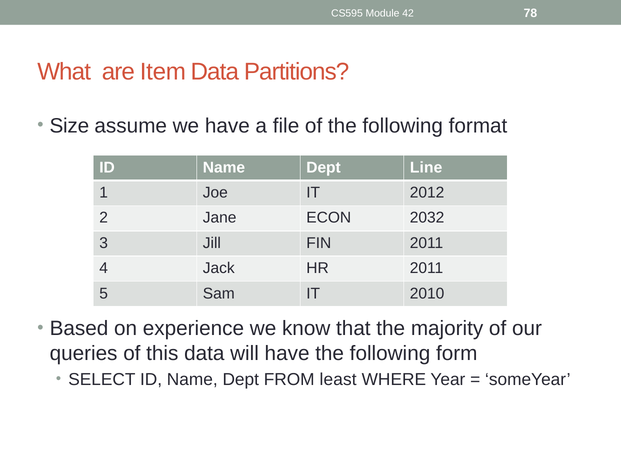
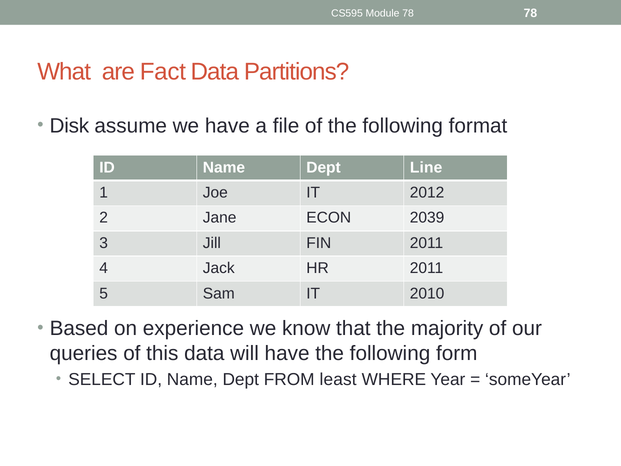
Module 42: 42 -> 78
Item: Item -> Fact
Size: Size -> Disk
2032: 2032 -> 2039
